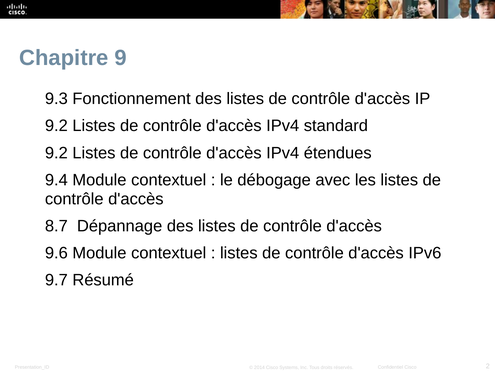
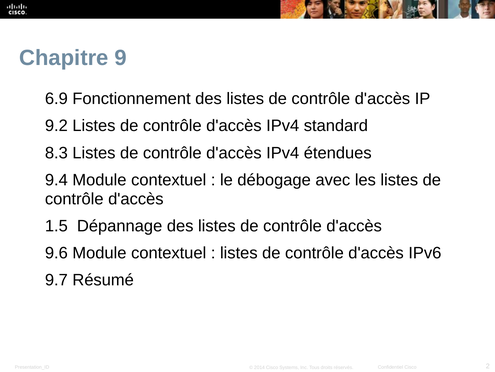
9.3: 9.3 -> 6.9
9.2 at (56, 153): 9.2 -> 8.3
8.7: 8.7 -> 1.5
